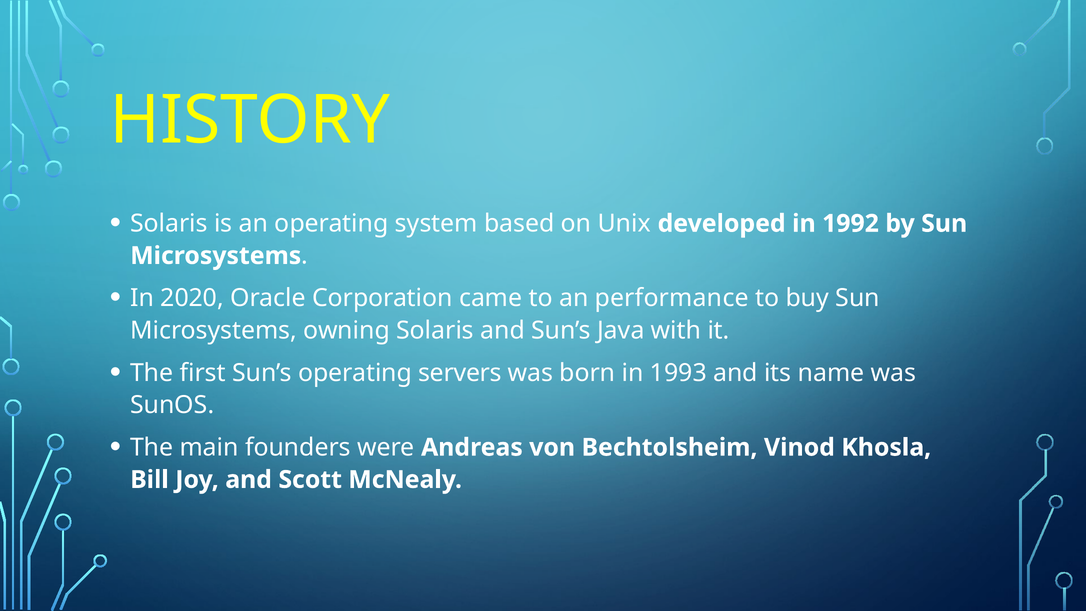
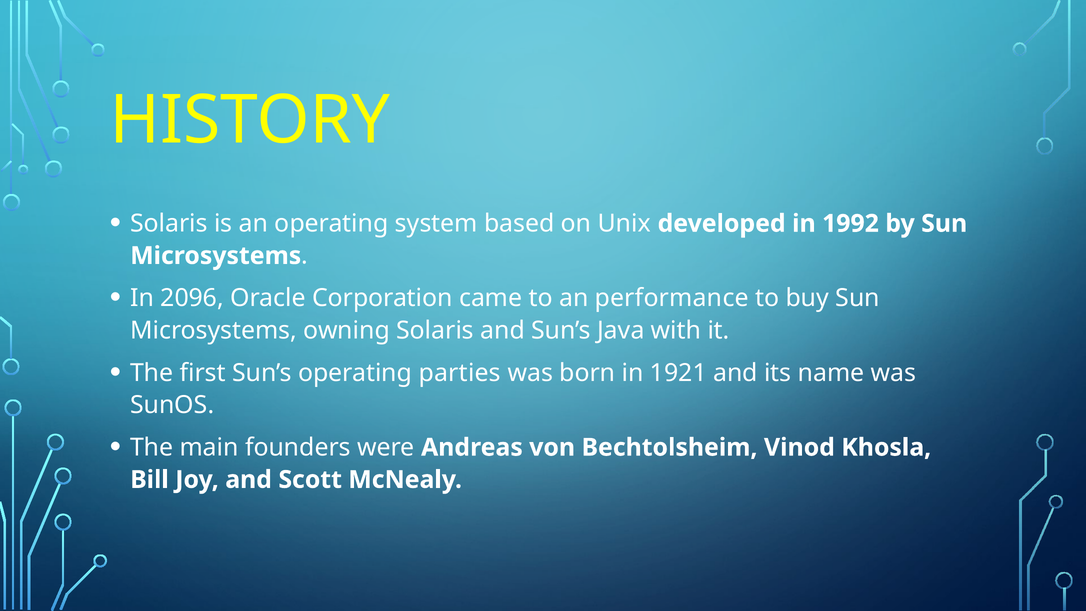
2020: 2020 -> 2096
servers: servers -> parties
1993: 1993 -> 1921
